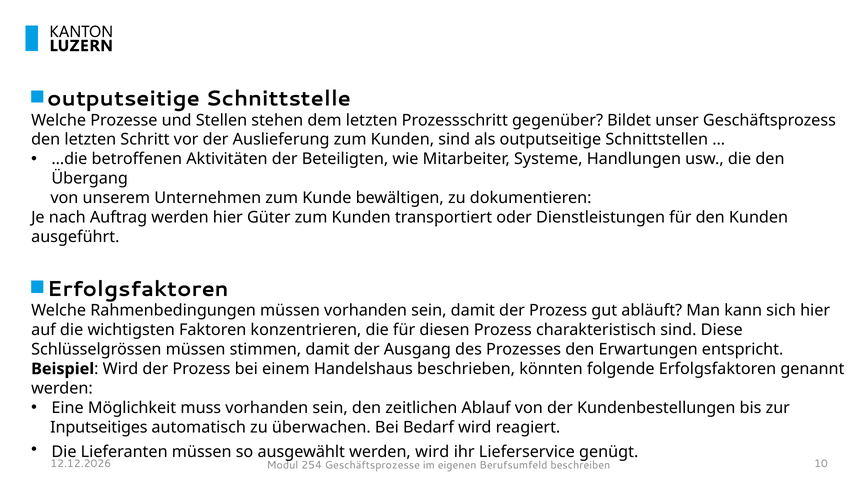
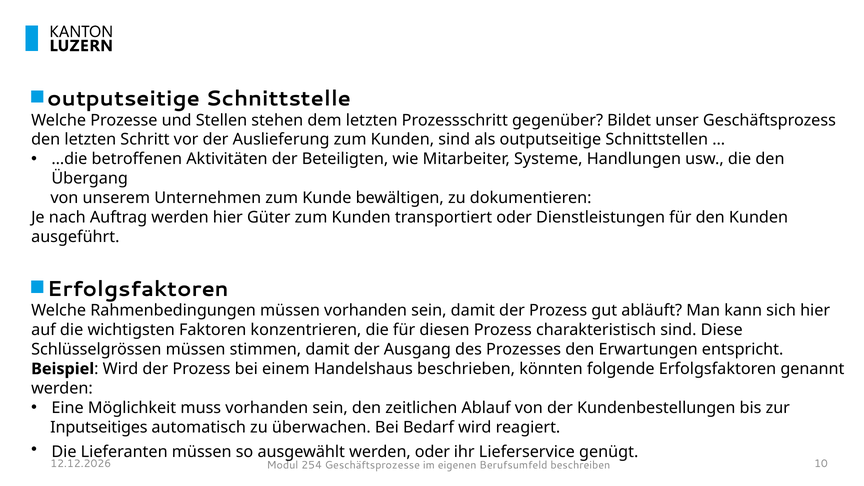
werden wird: wird -> oder
